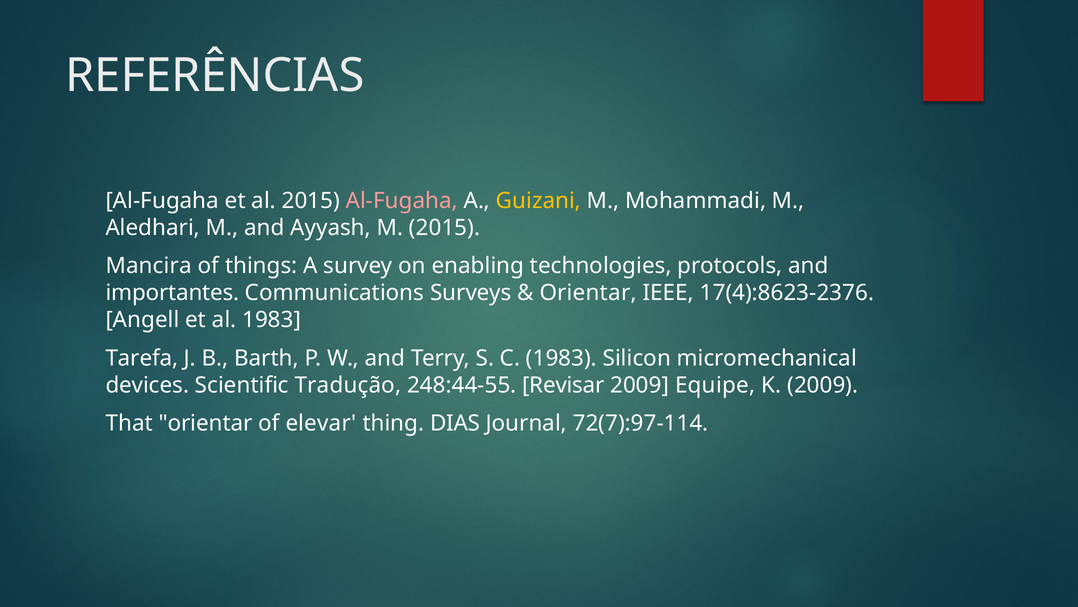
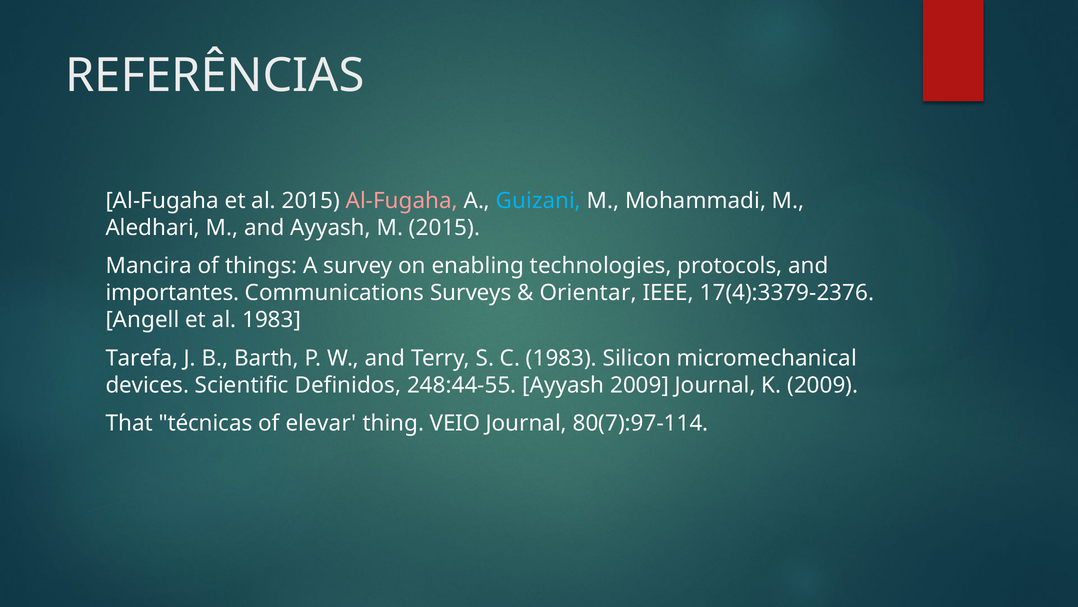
Guizani colour: yellow -> light blue
17(4):8623-2376: 17(4):8623-2376 -> 17(4):3379-2376
Tradução: Tradução -> Definidos
248:44-55 Revisar: Revisar -> Ayyash
2009 Equipe: Equipe -> Journal
That orientar: orientar -> técnicas
DIAS: DIAS -> VEIO
72(7):97-114: 72(7):97-114 -> 80(7):97-114
